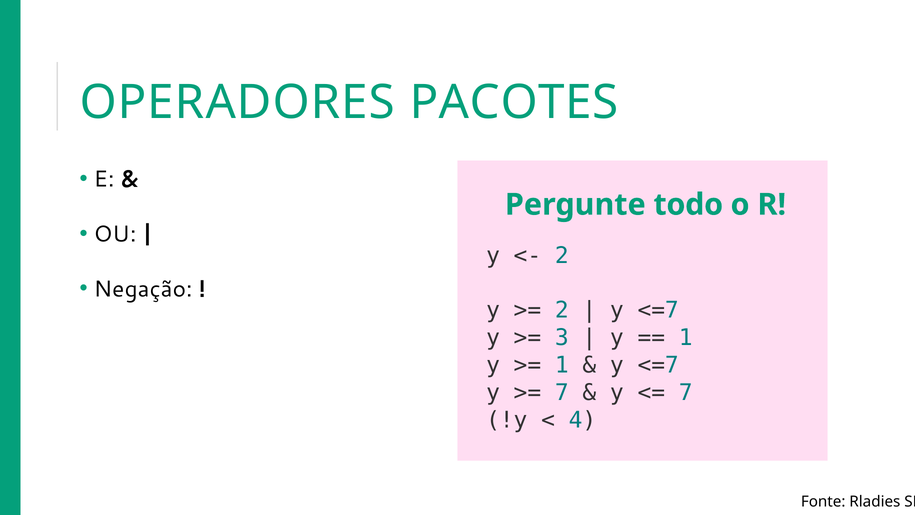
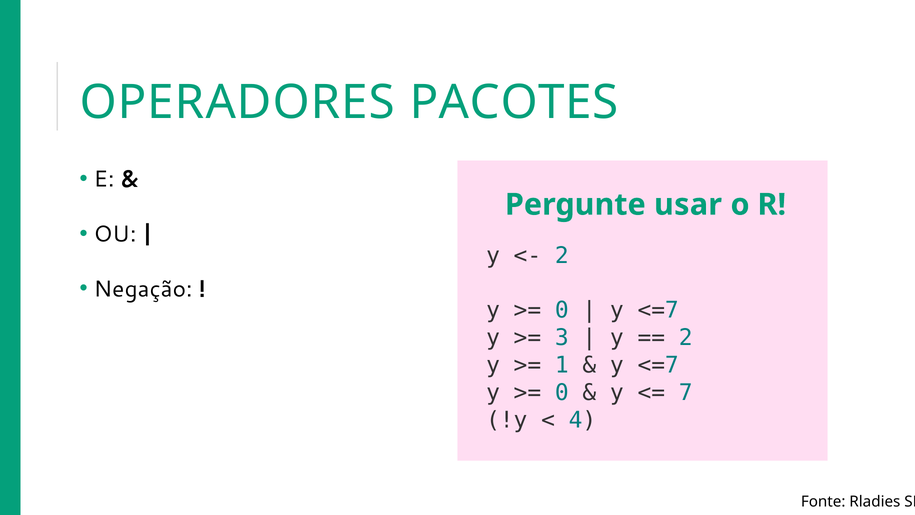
todo: todo -> usar
2 at (562, 310): 2 -> 0
1 at (686, 338): 1 -> 2
7 at (562, 393): 7 -> 0
